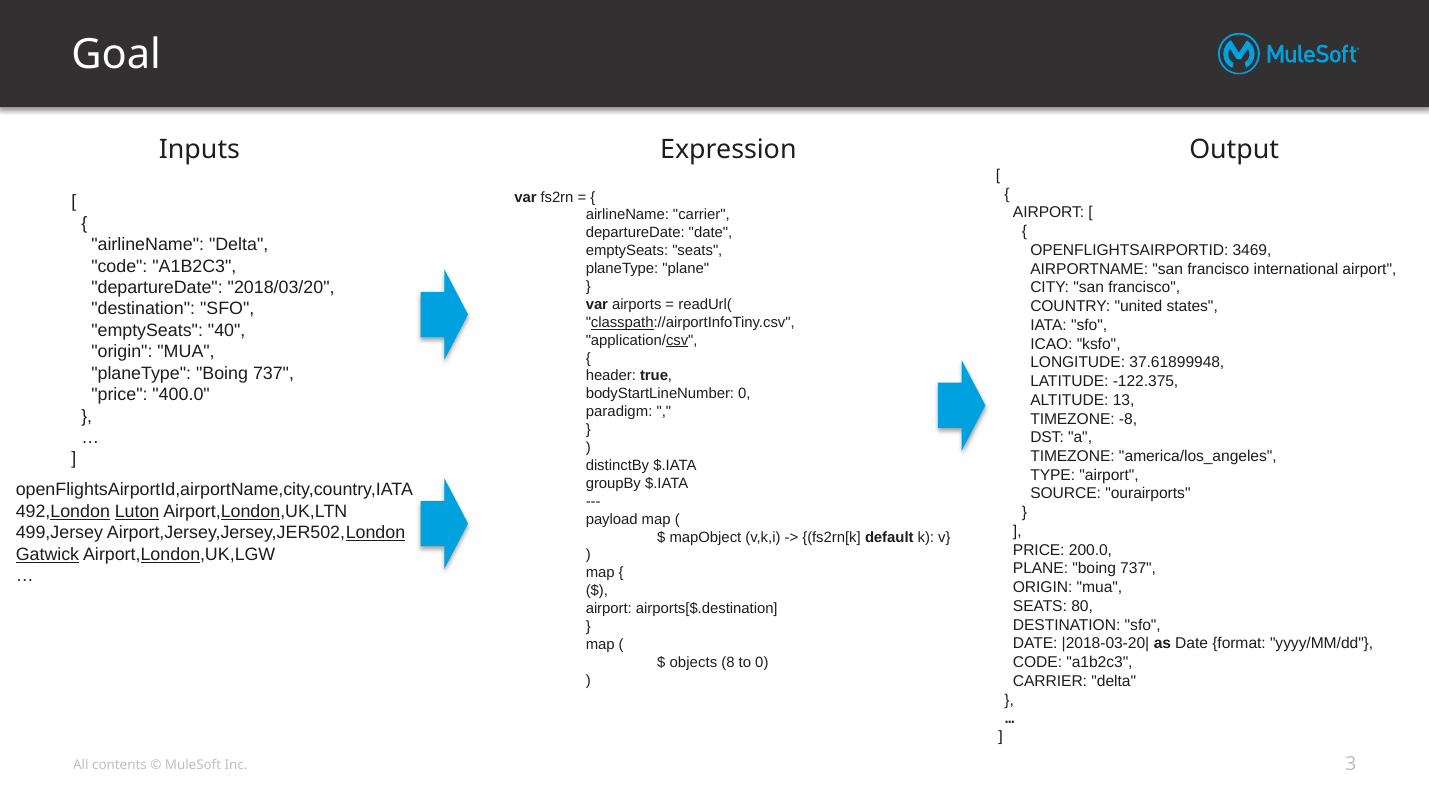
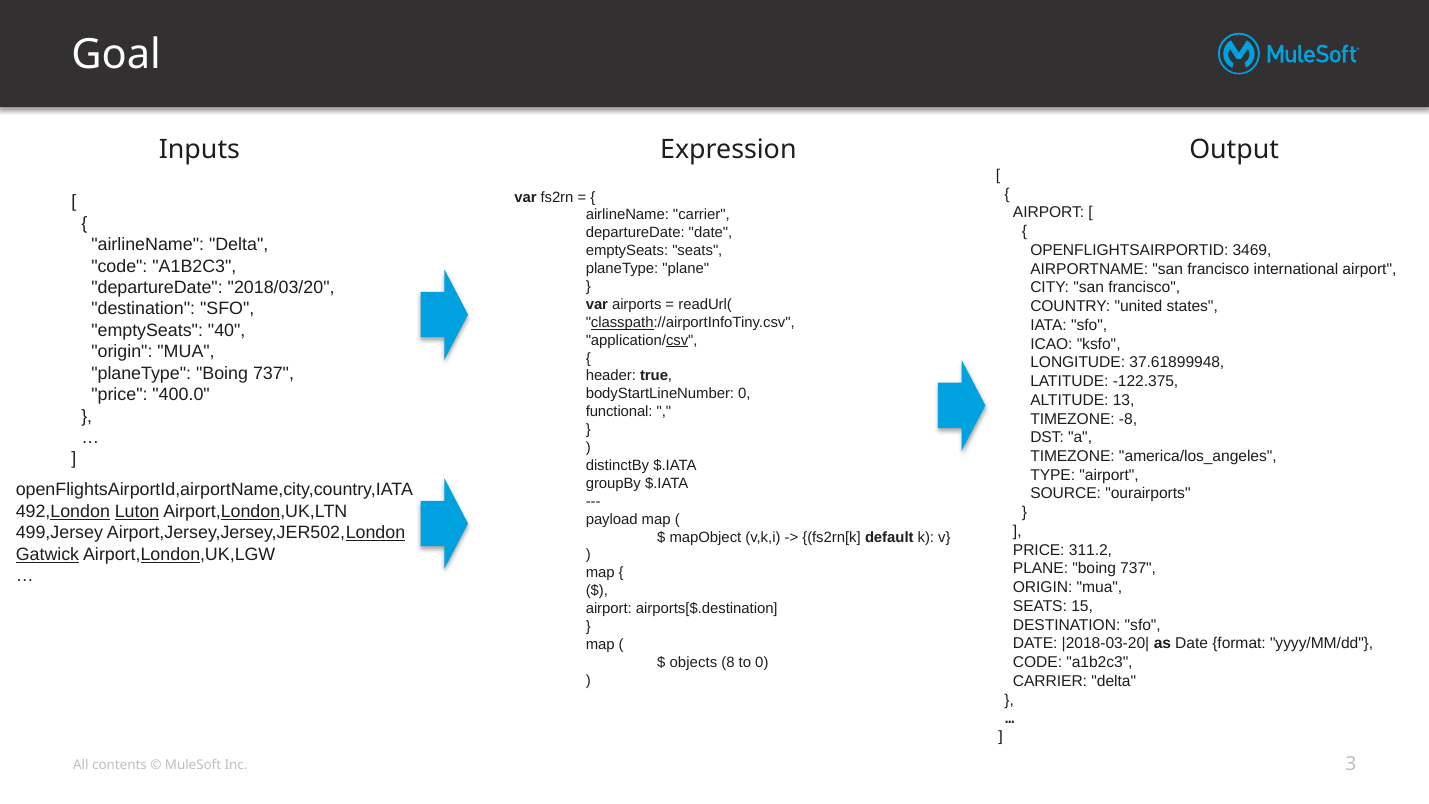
paradigm: paradigm -> functional
200.0: 200.0 -> 311.2
80: 80 -> 15
